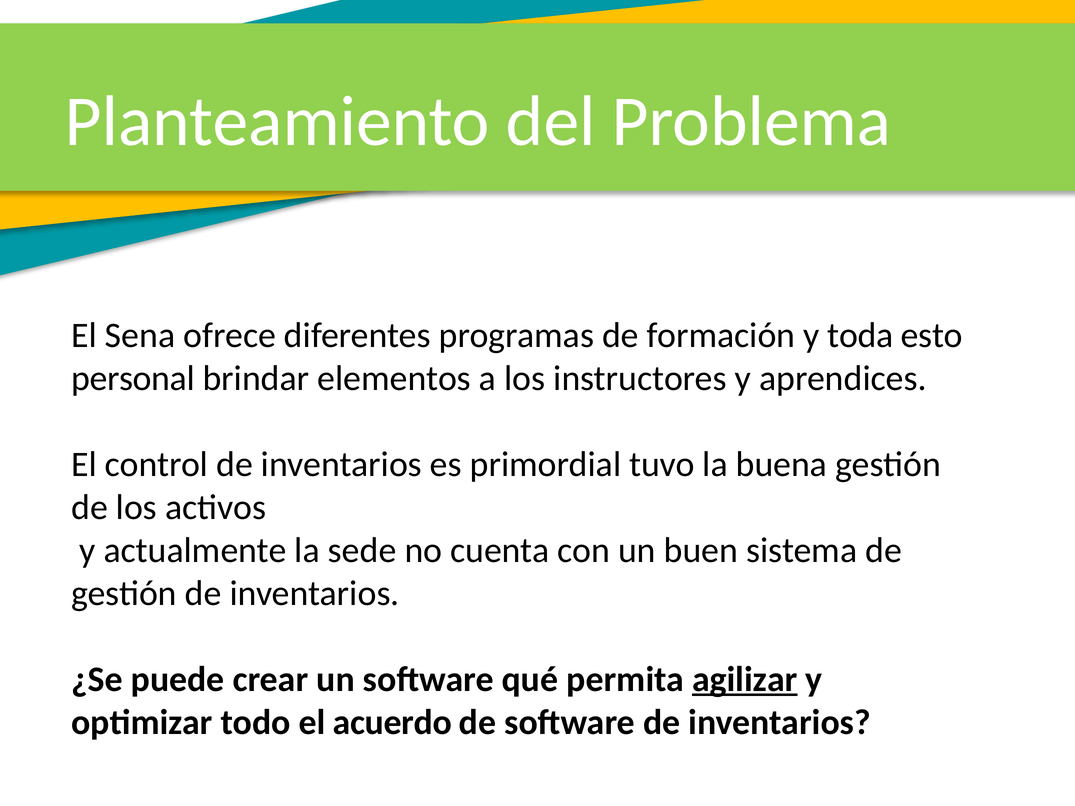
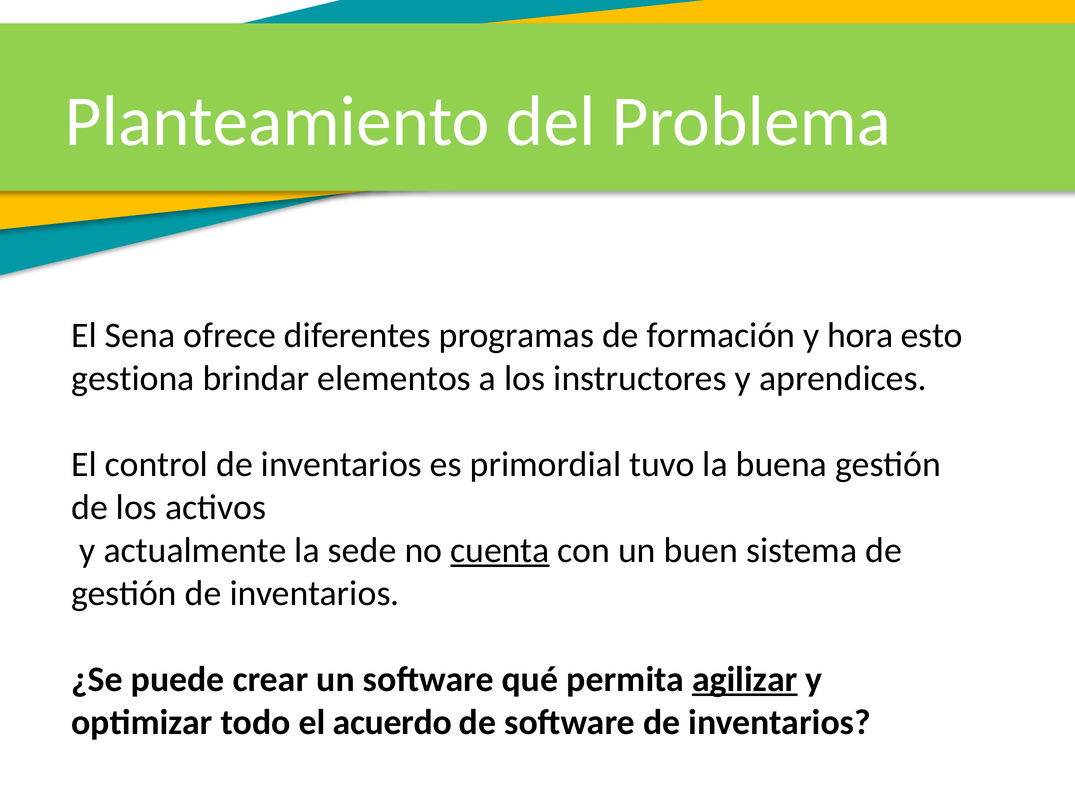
toda: toda -> hora
personal: personal -> gestiona
cuenta underline: none -> present
